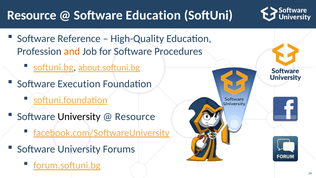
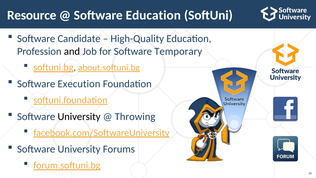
Reference: Reference -> Candidate
and colour: orange -> black
Procedures: Procedures -> Temporary
Resource at (135, 116): Resource -> Throwing
